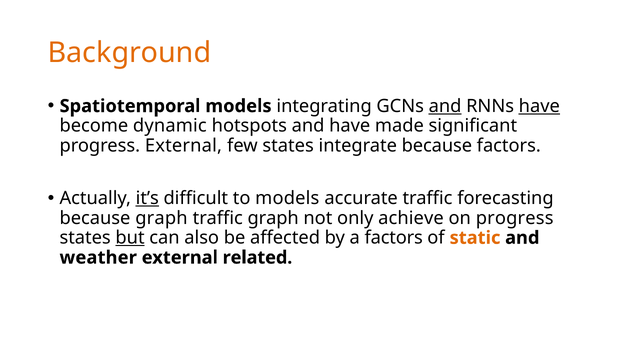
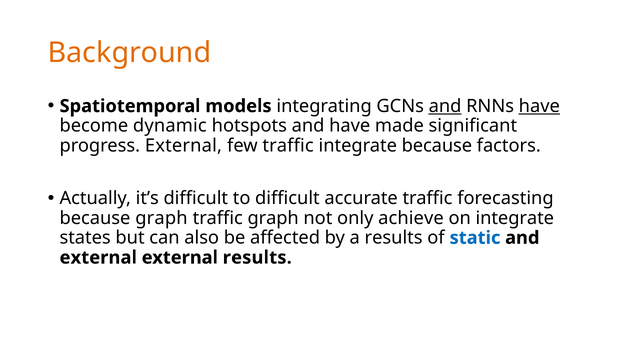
few states: states -> traffic
it’s underline: present -> none
to models: models -> difficult
on progress: progress -> integrate
but underline: present -> none
a factors: factors -> results
static colour: orange -> blue
weather at (98, 257): weather -> external
external related: related -> results
